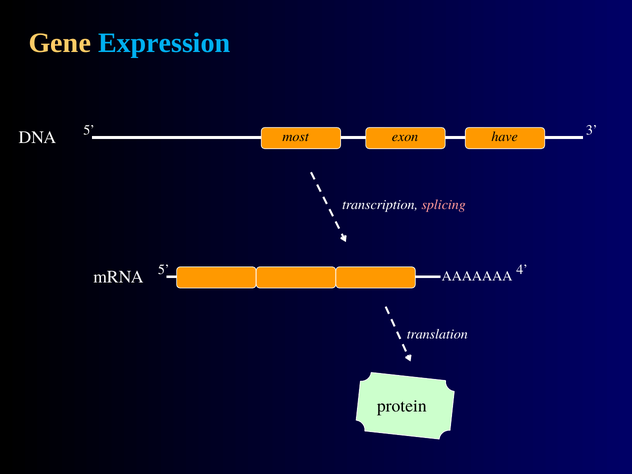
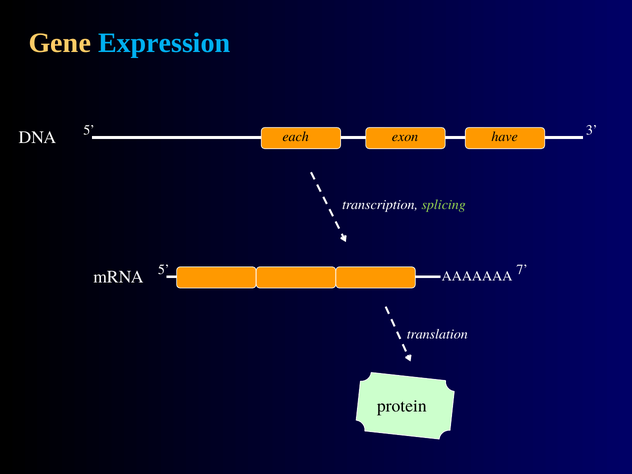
most: most -> each
splicing colour: pink -> light green
4: 4 -> 7
